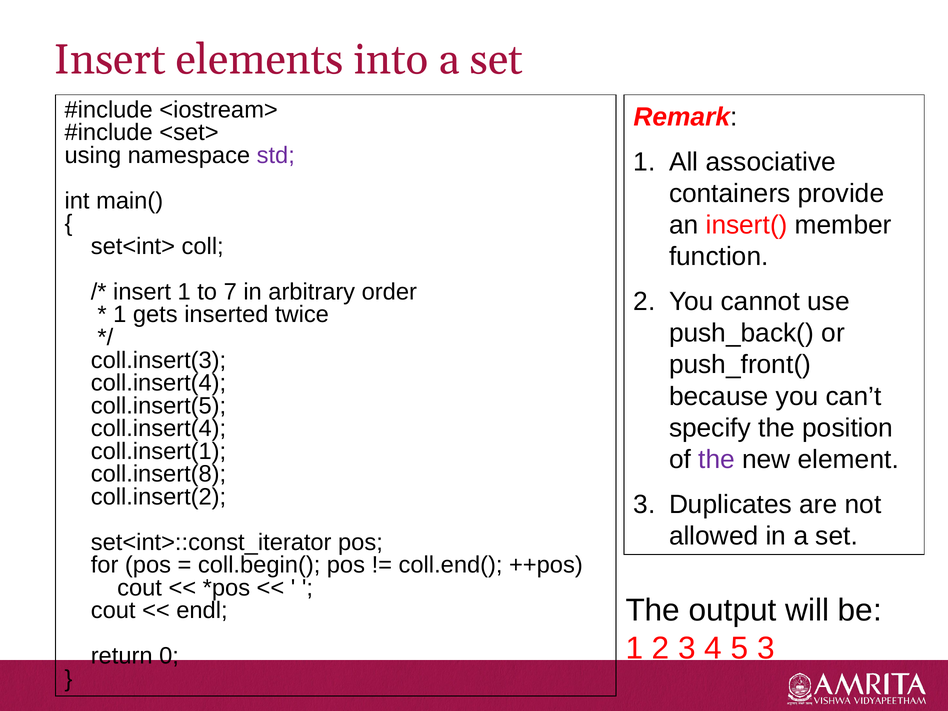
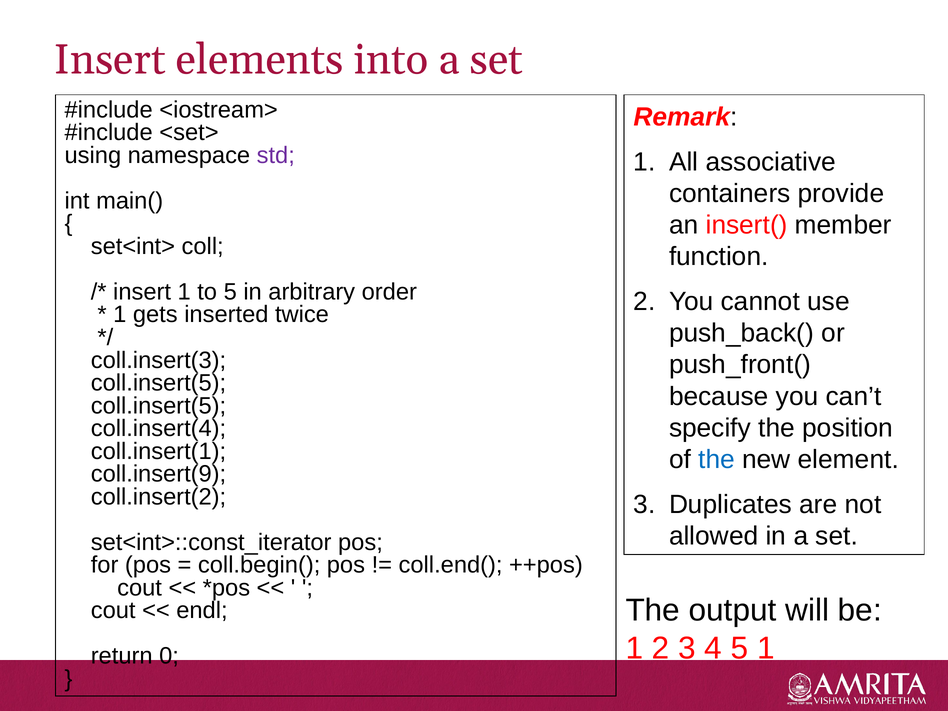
to 7: 7 -> 5
coll.insert(4 at (159, 383): coll.insert(4 -> coll.insert(5
the at (717, 460) colour: purple -> blue
coll.insert(8: coll.insert(8 -> coll.insert(9
5 3: 3 -> 1
